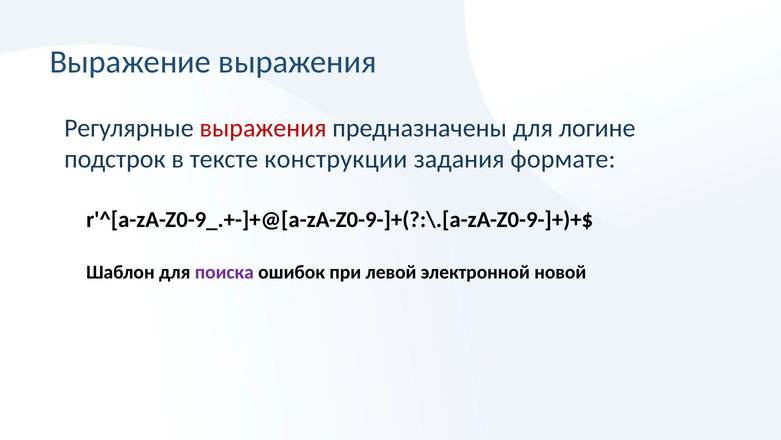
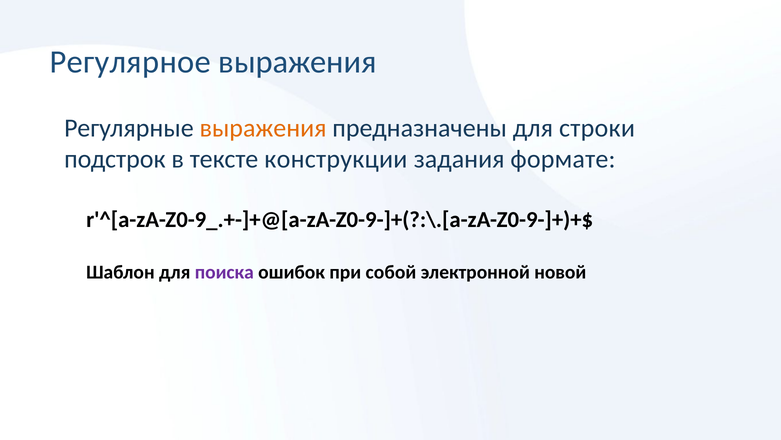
Выражение: Выражение -> Регулярное
выражения at (263, 128) colour: red -> orange
логине: логине -> строки
левой: левой -> собой
